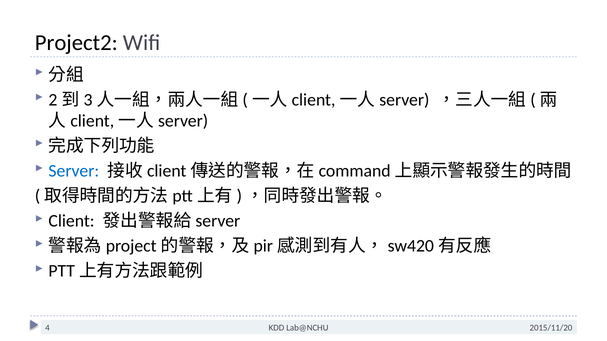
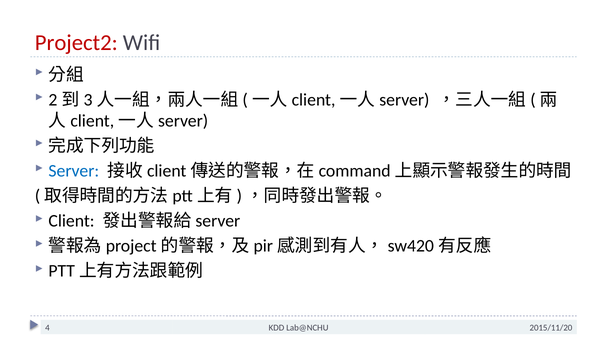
Project2 colour: black -> red
